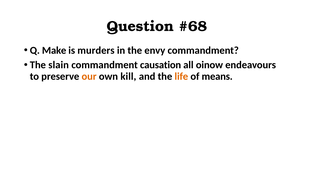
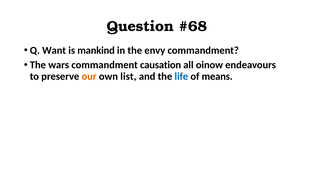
Make: Make -> Want
murders: murders -> mankind
slain: slain -> wars
kill: kill -> list
life colour: orange -> blue
